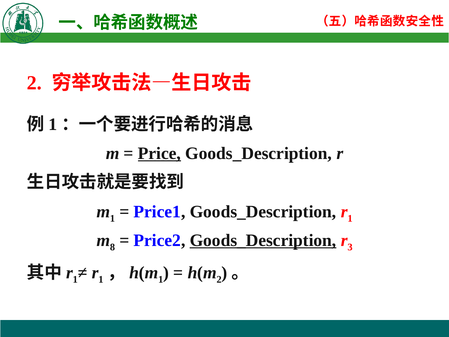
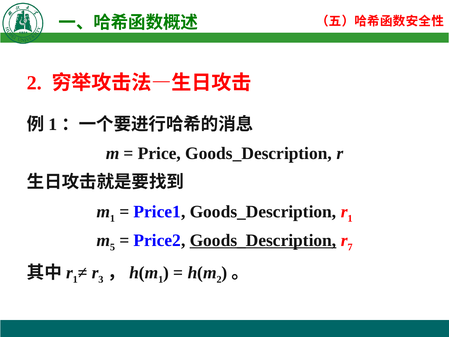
Price underline: present -> none
8: 8 -> 5
3: 3 -> 7
1 at (101, 279): 1 -> 3
